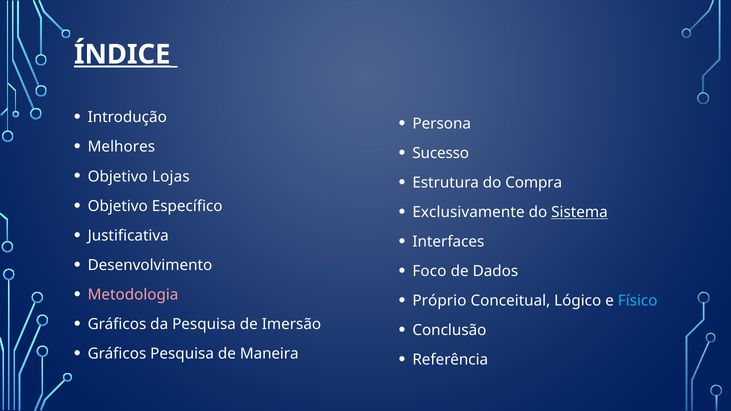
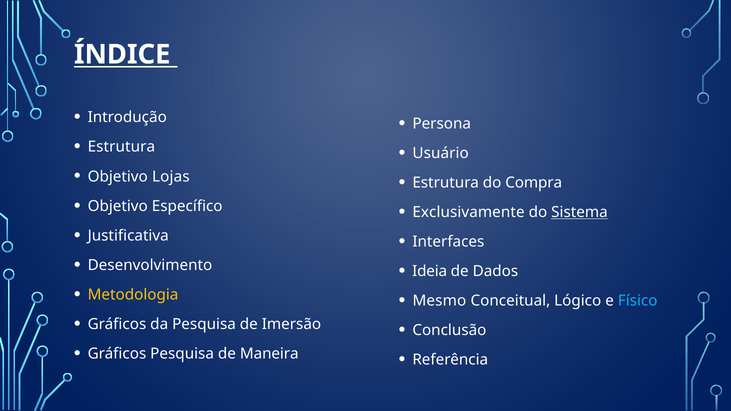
ÍNDICE underline: present -> none
Melhores at (121, 147): Melhores -> Estrutura
Sucesso: Sucesso -> Usuário
Foco: Foco -> Ideia
Metodologia colour: pink -> yellow
Próprio: Próprio -> Mesmo
